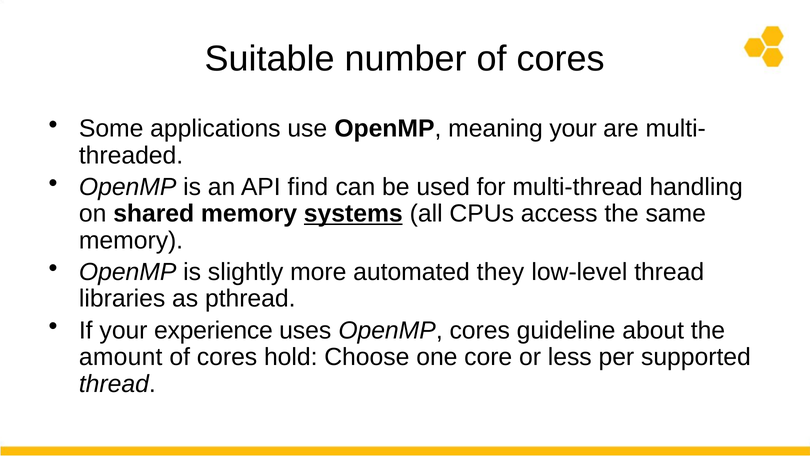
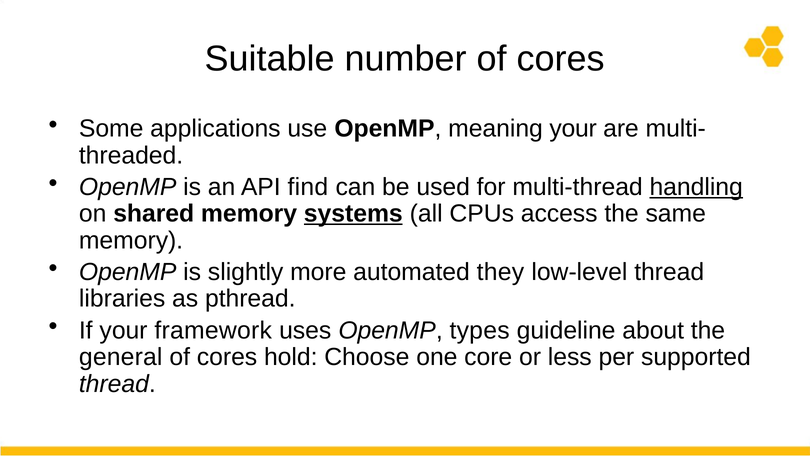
handling underline: none -> present
experience: experience -> framework
OpenMP cores: cores -> types
amount: amount -> general
